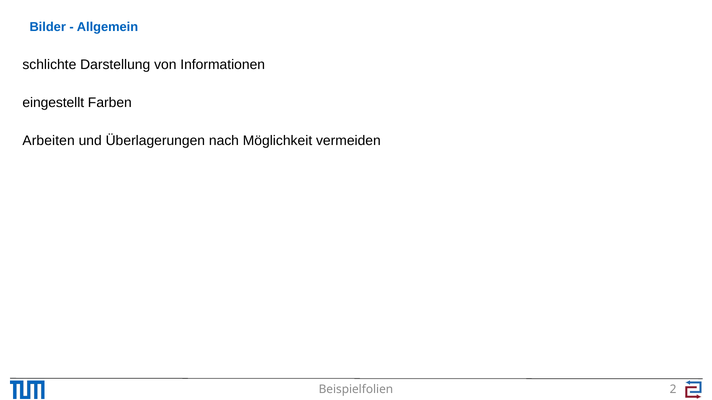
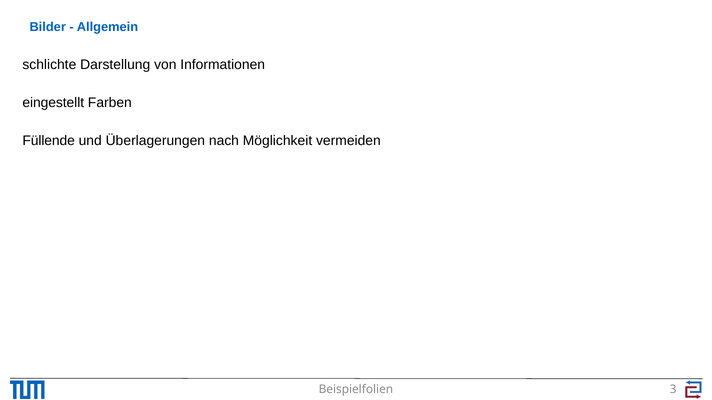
Arbeiten: Arbeiten -> Füllende
2: 2 -> 3
